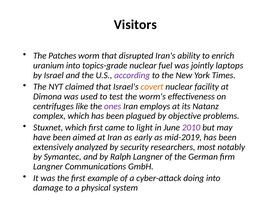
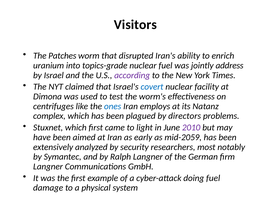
laptops: laptops -> address
covert colour: orange -> blue
ones colour: purple -> blue
objective: objective -> directors
mid-2019: mid-2019 -> mid-2059
doing into: into -> fuel
